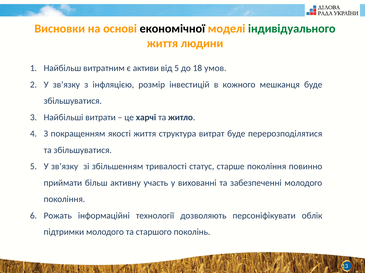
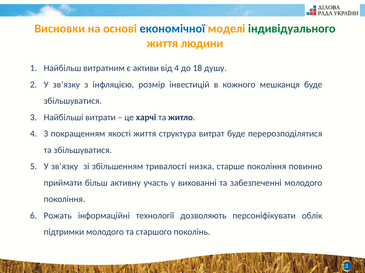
економічної colour: black -> blue
від 5: 5 -> 4
умов: умов -> душу
статус: статус -> низка
